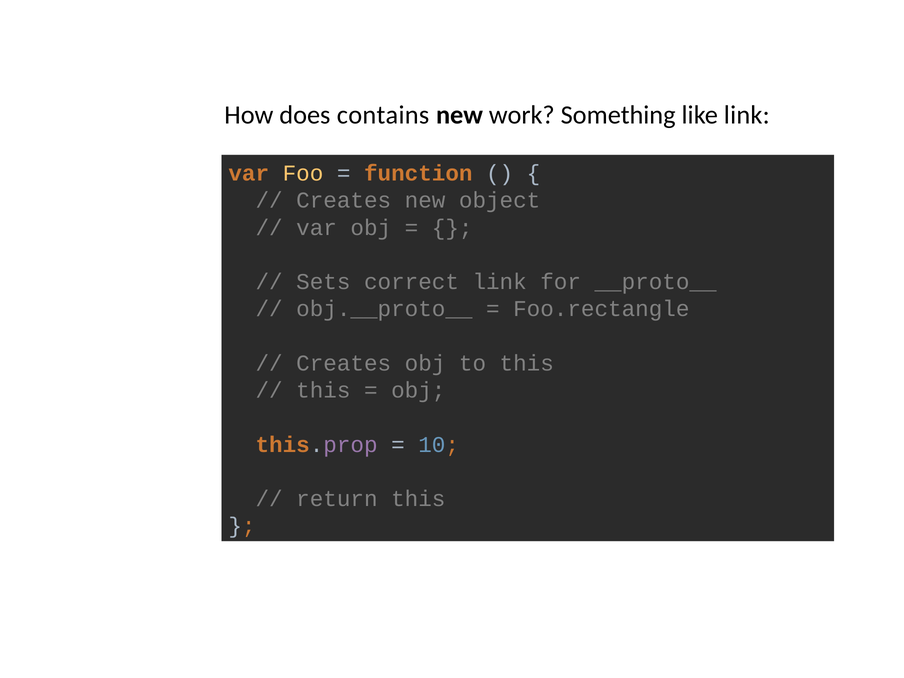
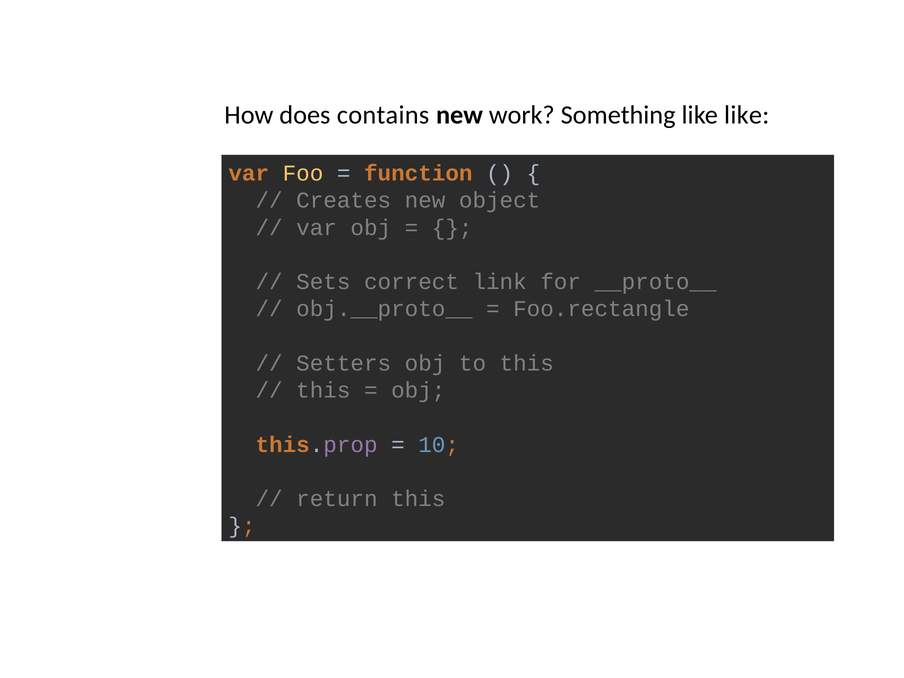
like link: link -> like
Creates at (344, 363): Creates -> Setters
